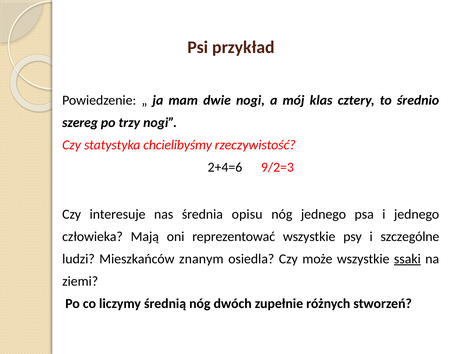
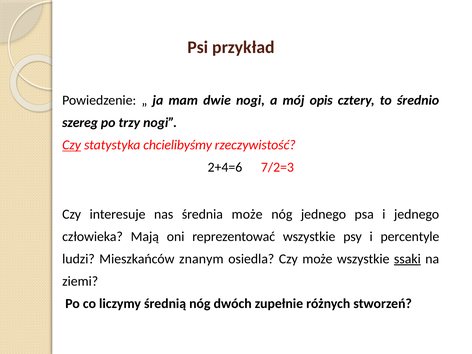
klas: klas -> opis
Czy at (72, 145) underline: none -> present
9/2=3: 9/2=3 -> 7/2=3
średnia opisu: opisu -> może
szczególne: szczególne -> percentyle
